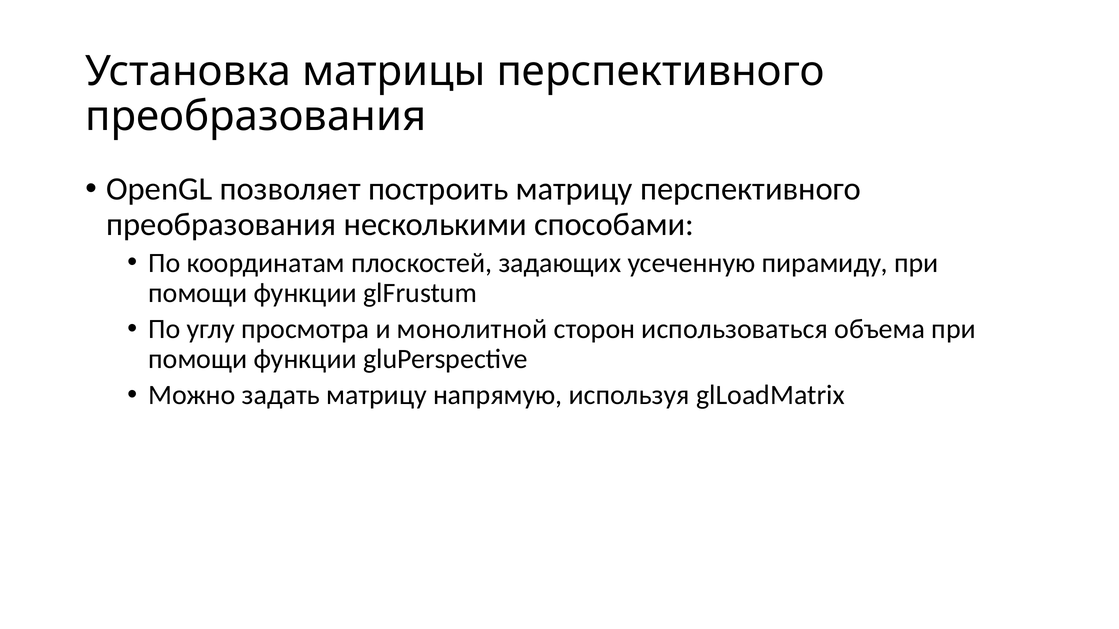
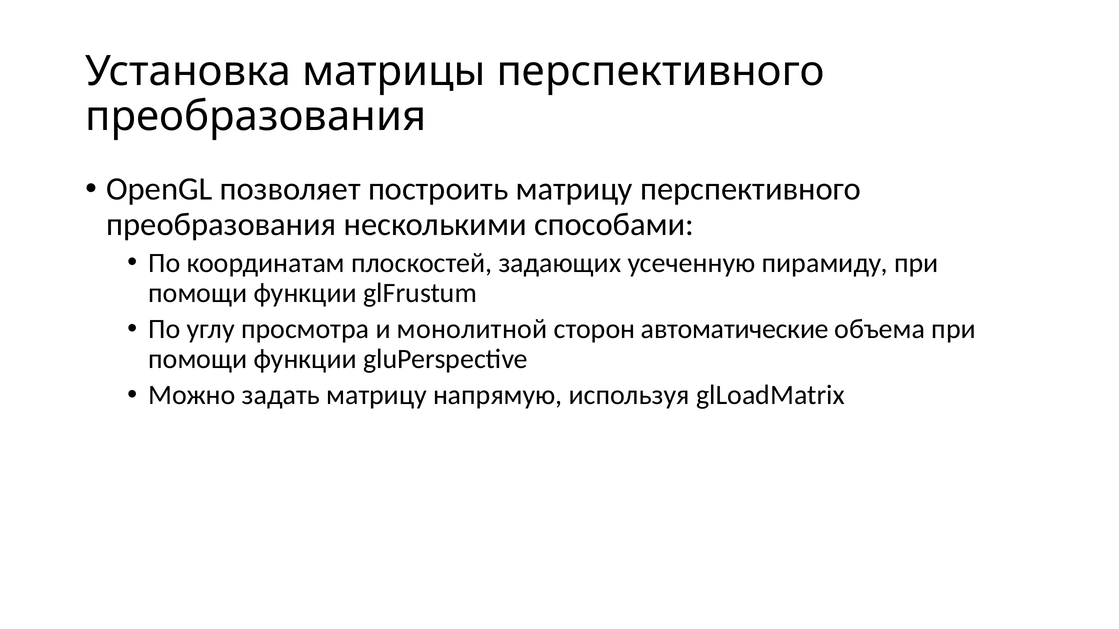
использоваться: использоваться -> автоматические
